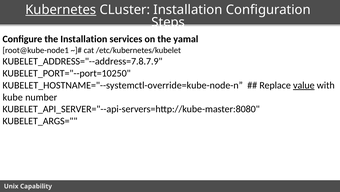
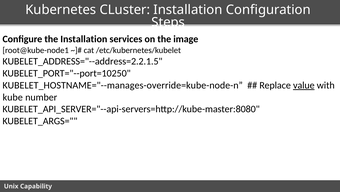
Kubernetes underline: present -> none
yamal: yamal -> image
KUBELET_ADDRESS="--address=7.8.7.9: KUBELET_ADDRESS="--address=7.8.7.9 -> KUBELET_ADDRESS="--address=2.2.1.5
KUBELET_HOSTNAME="--systemctl-override=kube-node-n: KUBELET_HOSTNAME="--systemctl-override=kube-node-n -> KUBELET_HOSTNAME="--manages-override=kube-node-n
